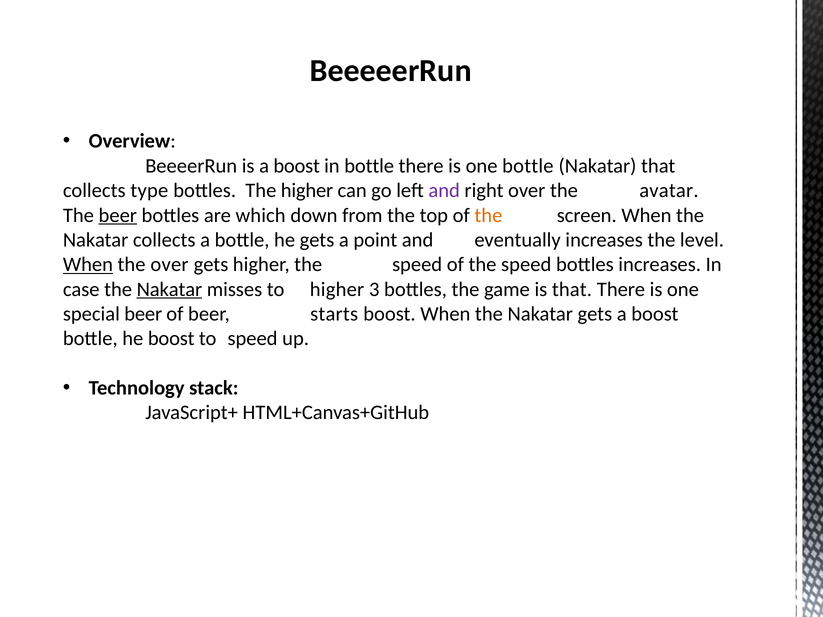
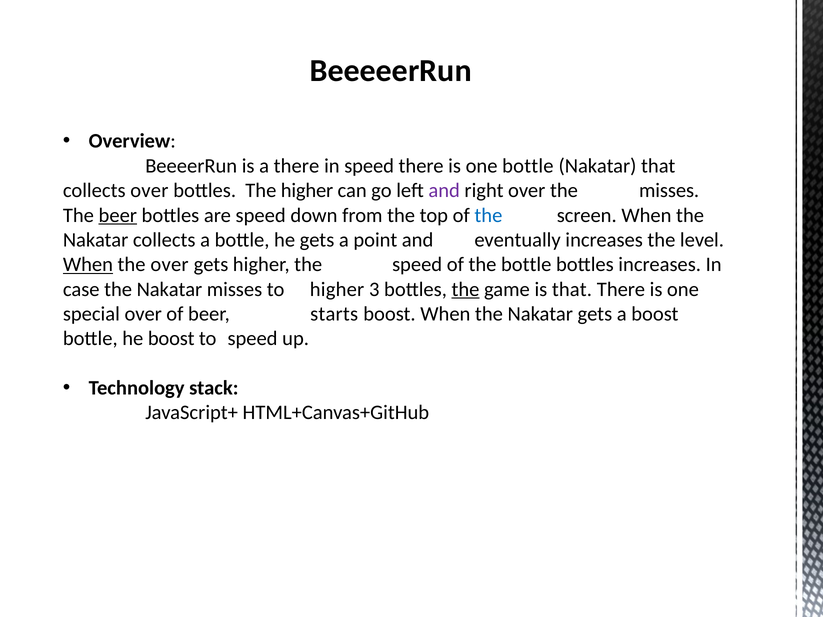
is a boost: boost -> there
in bottle: bottle -> speed
collects type: type -> over
the avatar: avatar -> misses
are which: which -> speed
the at (488, 215) colour: orange -> blue
of the speed: speed -> bottle
Nakatar at (169, 289) underline: present -> none
the at (465, 289) underline: none -> present
special beer: beer -> over
